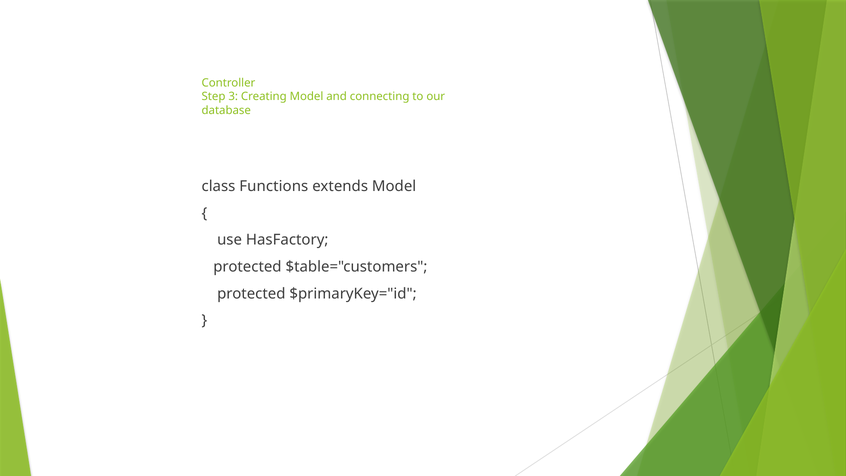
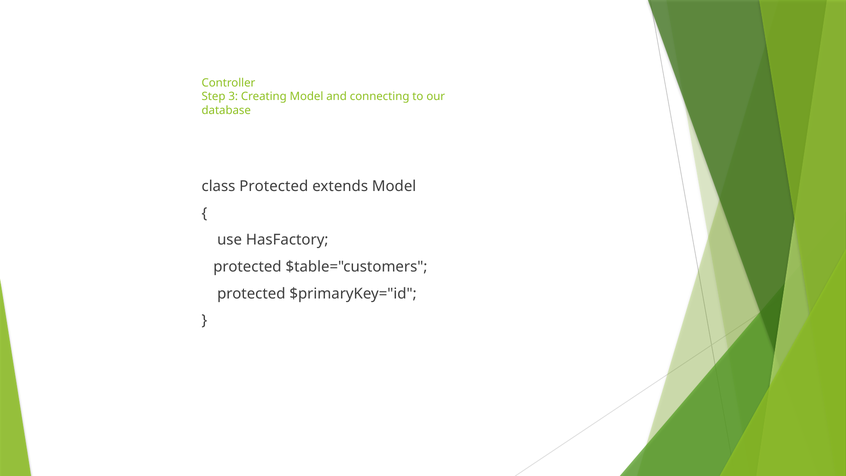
class Functions: Functions -> Protected
